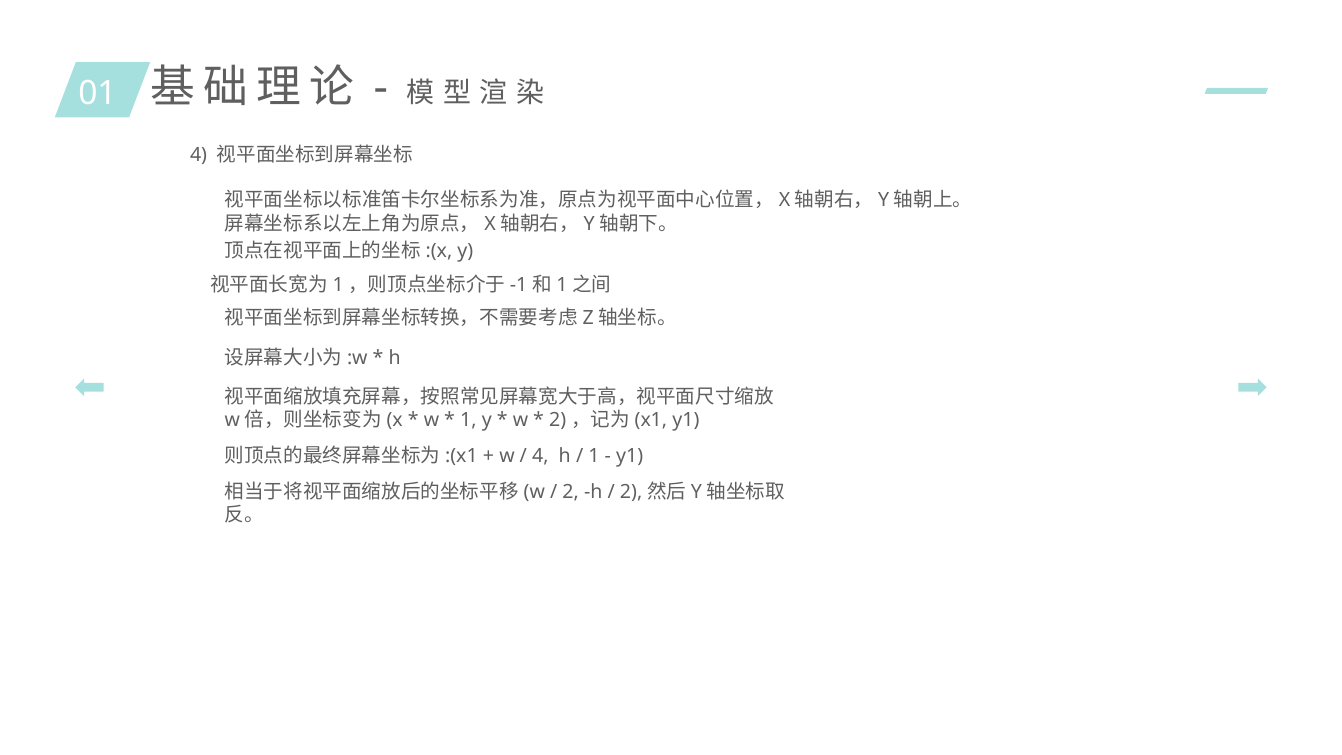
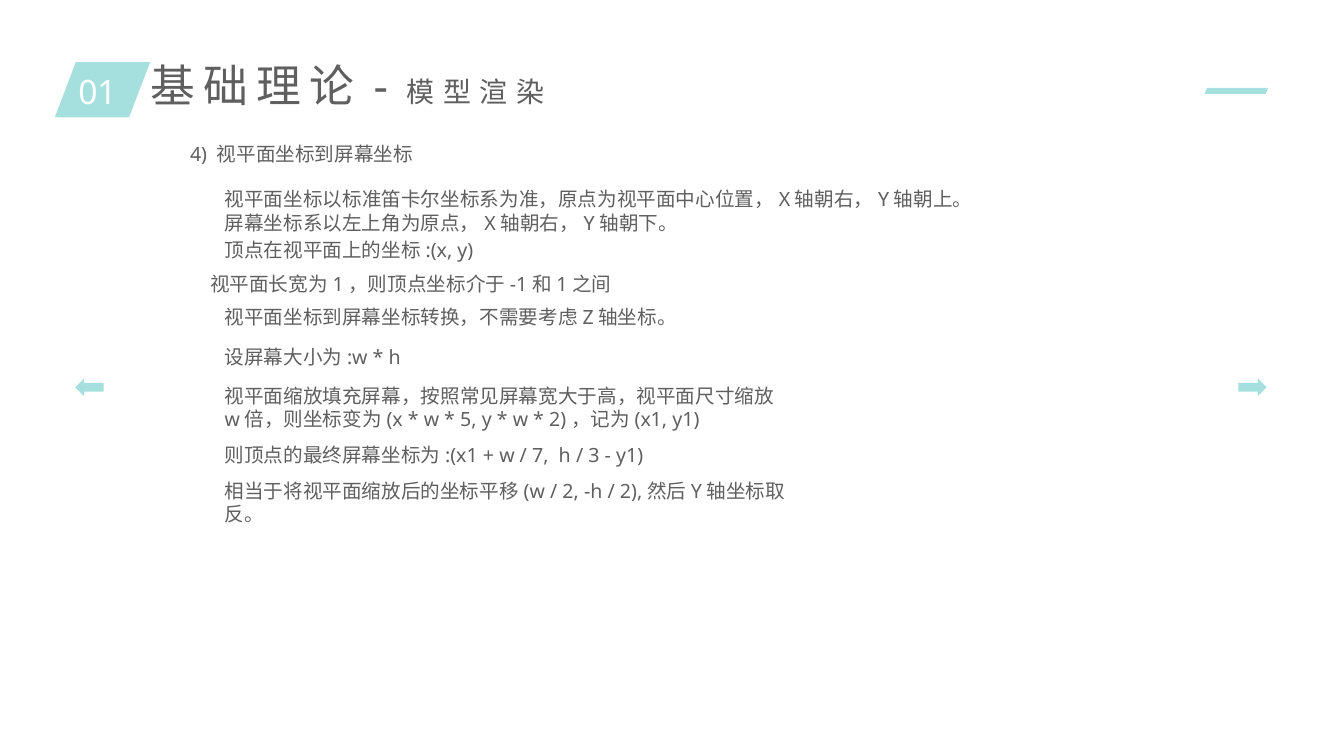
1 at (468, 420): 1 -> 5
4 at (540, 456): 4 -> 7
1 at (594, 456): 1 -> 3
